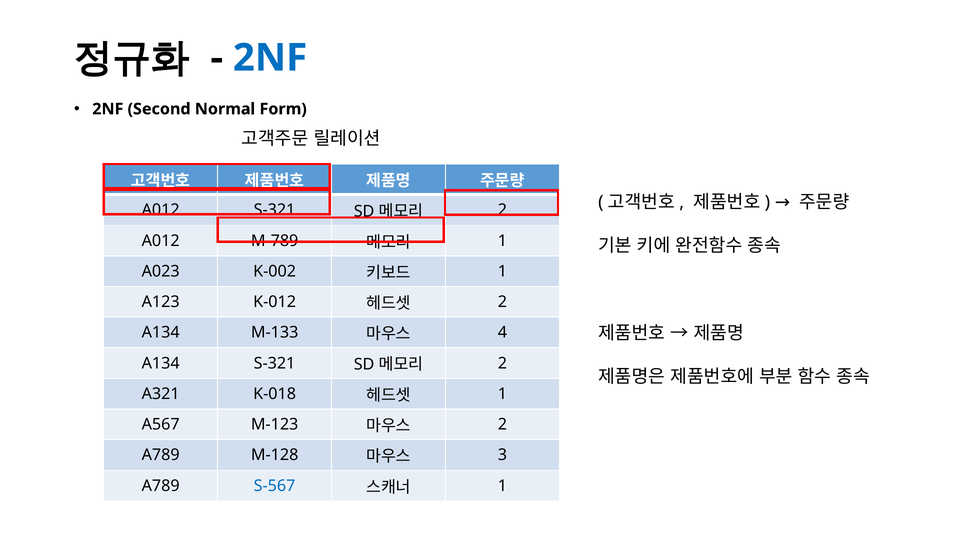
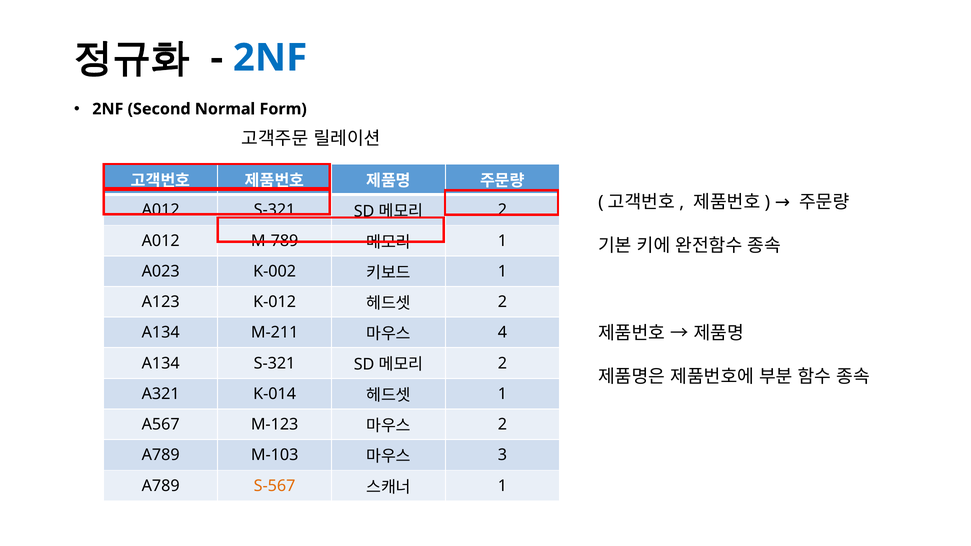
M-133: M-133 -> M-211
K-018: K-018 -> K-014
M-128: M-128 -> M-103
S-567 colour: blue -> orange
